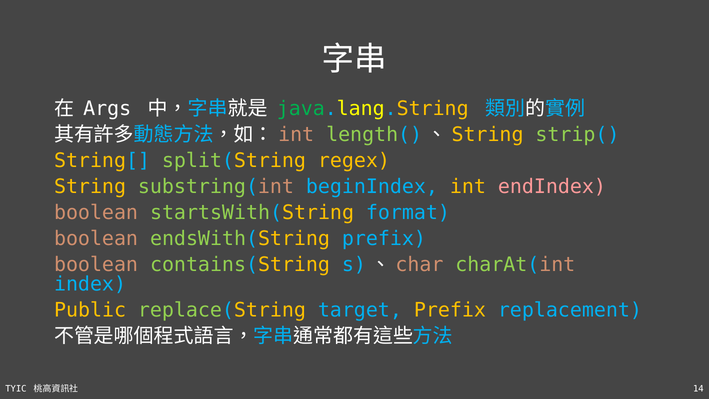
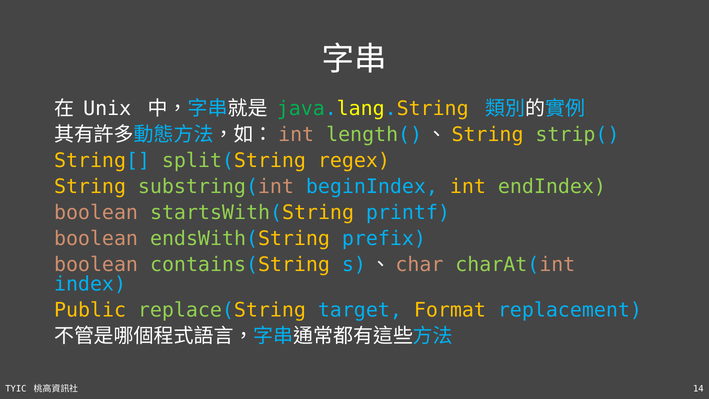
Args: Args -> Unix
endIndex colour: pink -> light green
format: format -> printf
target Prefix: Prefix -> Format
